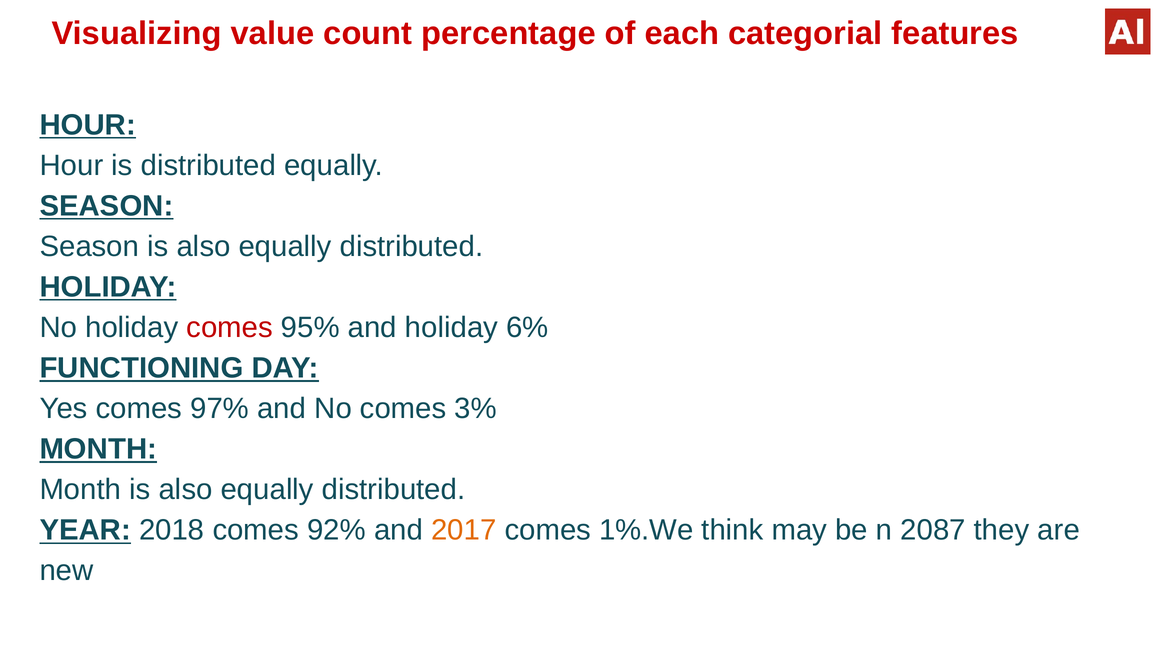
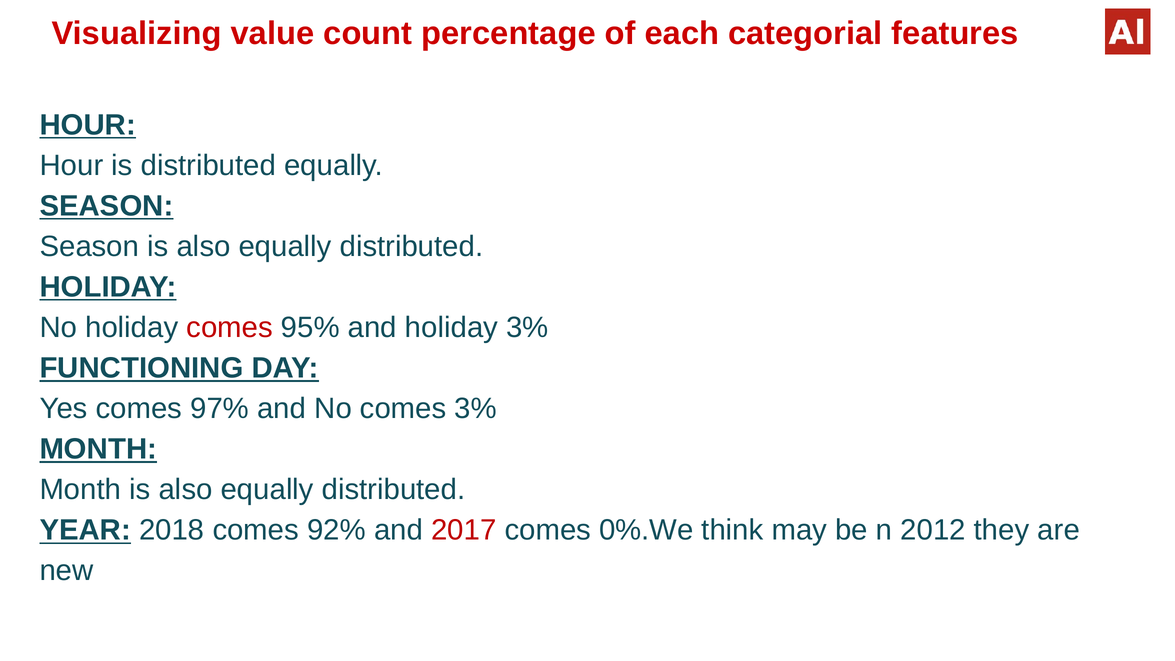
holiday 6%: 6% -> 3%
2017 colour: orange -> red
1%.We: 1%.We -> 0%.We
2087: 2087 -> 2012
